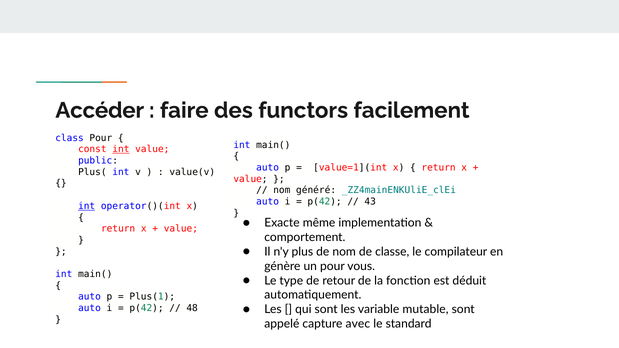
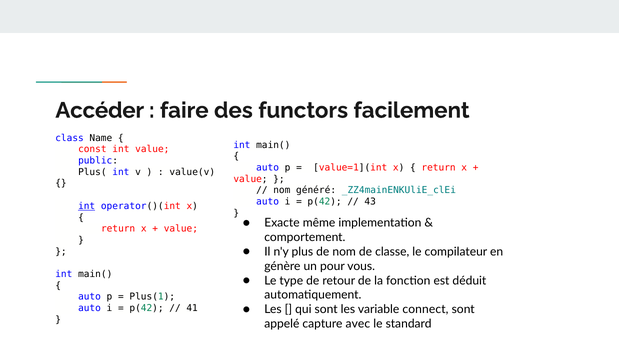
class Pour: Pour -> Name
int at (121, 149) underline: present -> none
48: 48 -> 41
mutable: mutable -> connect
